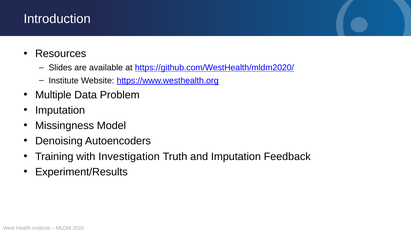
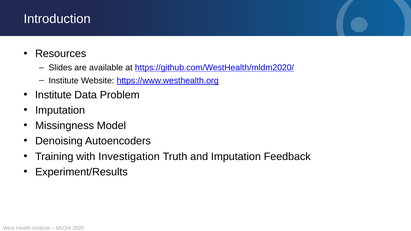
Multiple at (53, 95): Multiple -> Institute
